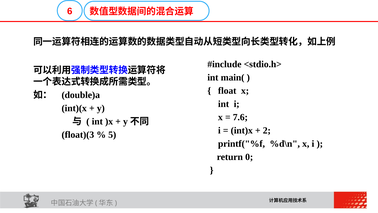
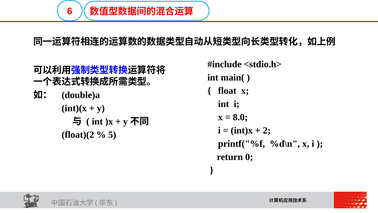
7.6: 7.6 -> 8.0
float)(3: float)(3 -> float)(2
